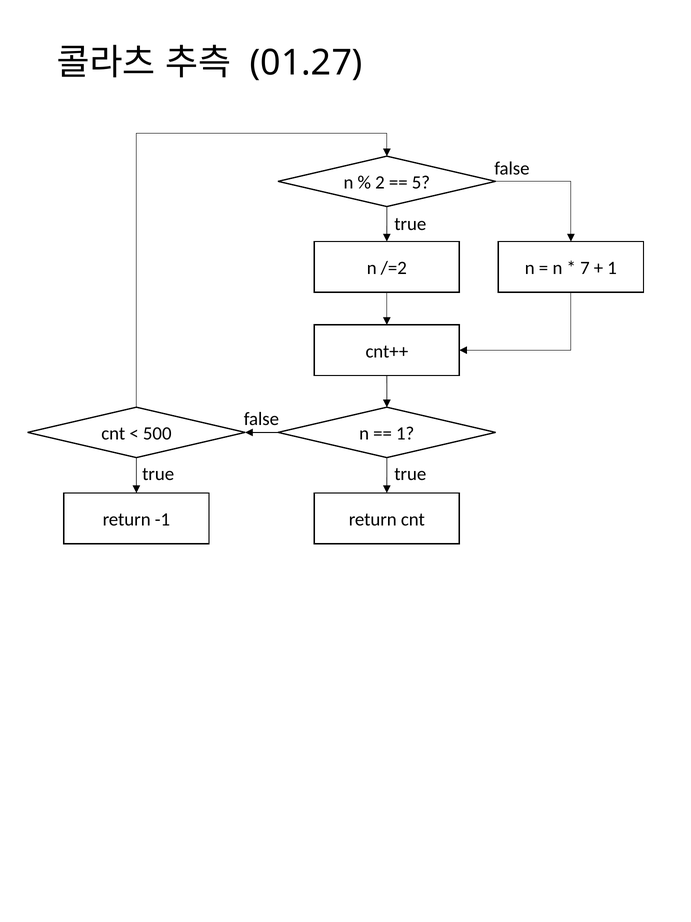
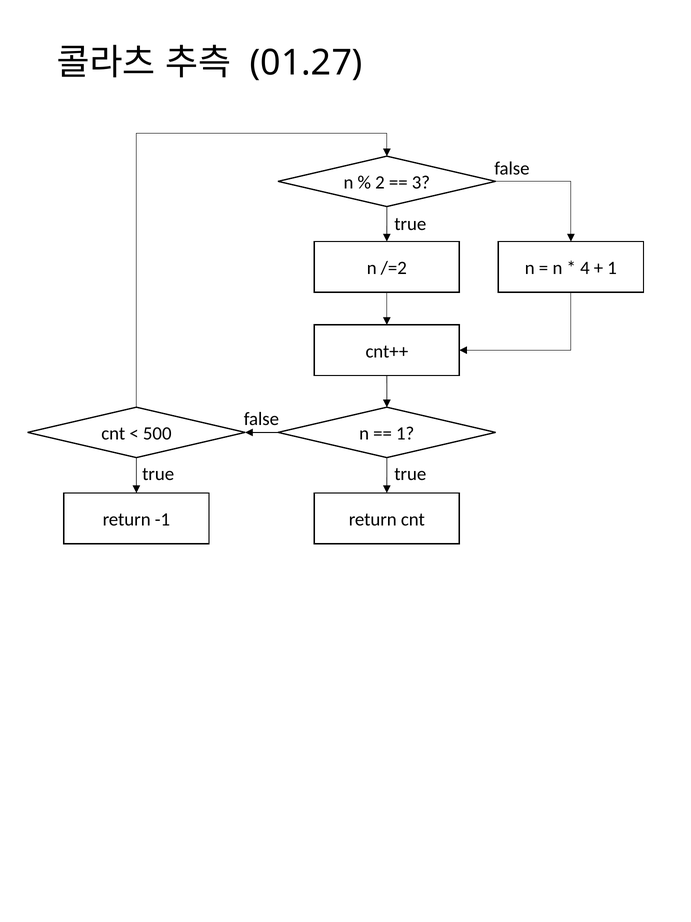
5: 5 -> 3
7: 7 -> 4
